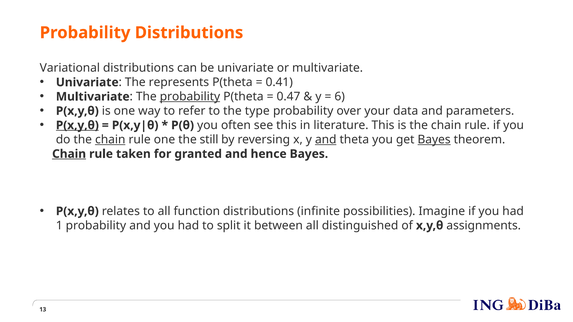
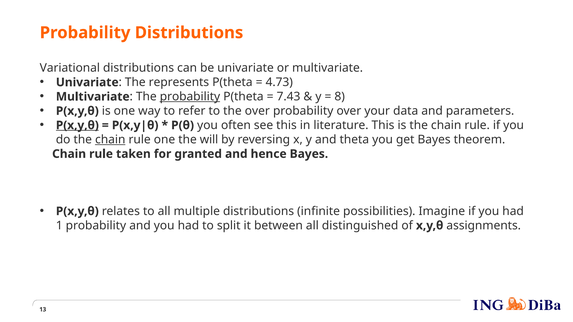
0.41: 0.41 -> 4.73
0.47: 0.47 -> 7.43
6: 6 -> 8
the type: type -> over
still: still -> will
and at (326, 140) underline: present -> none
Bayes at (434, 140) underline: present -> none
Chain at (69, 154) underline: present -> none
function: function -> multiple
